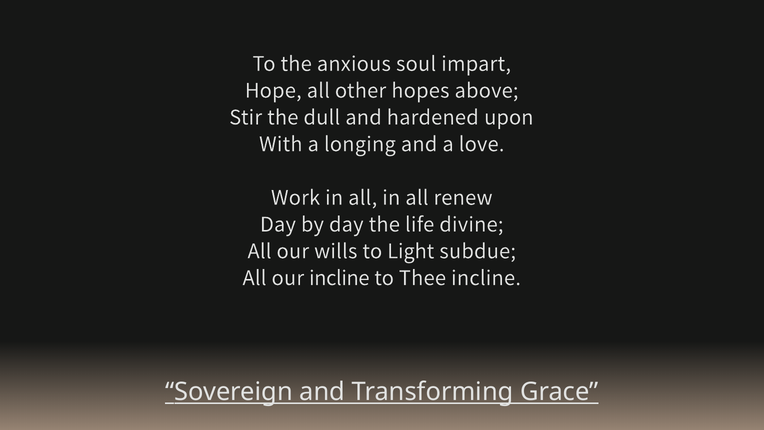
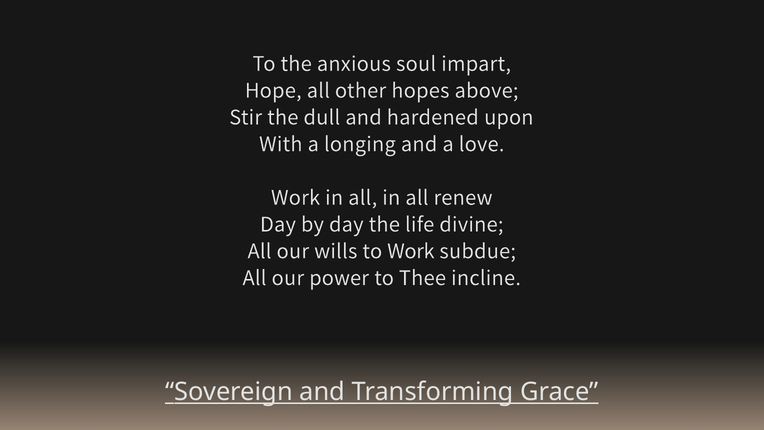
to Light: Light -> Work
our incline: incline -> power
